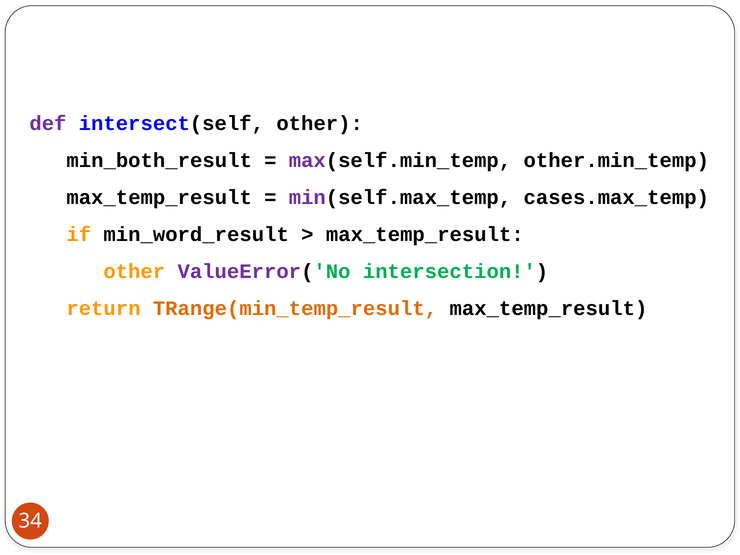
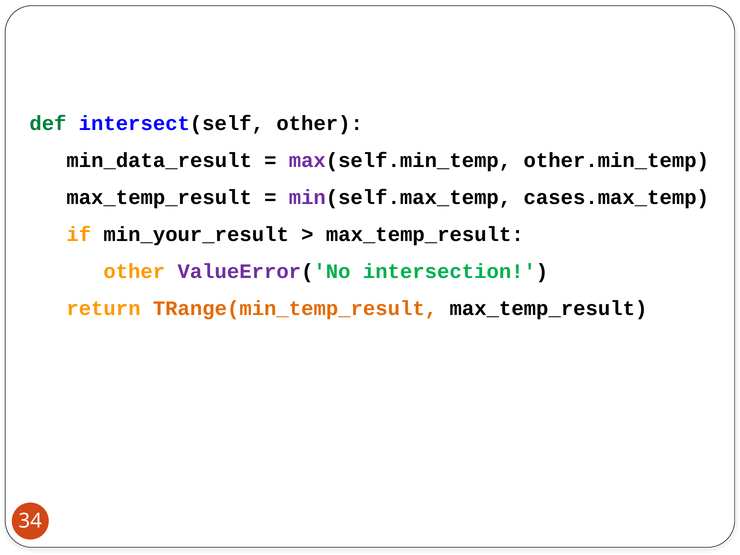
def colour: purple -> green
min_both_result: min_both_result -> min_data_result
min_word_result: min_word_result -> min_your_result
